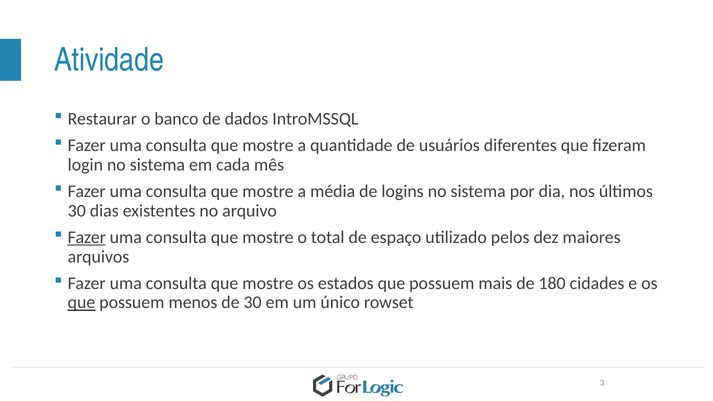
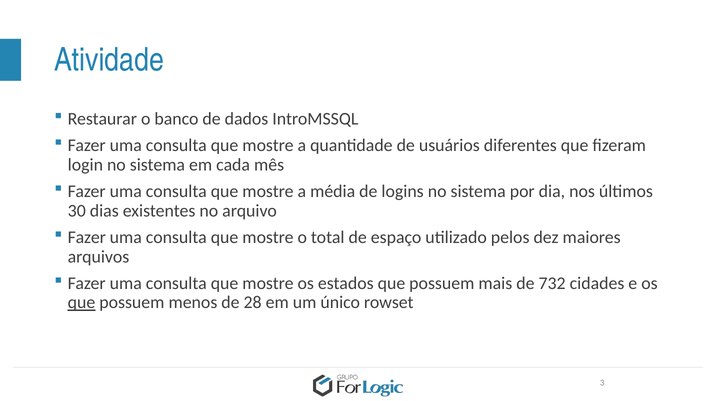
Fazer at (87, 237) underline: present -> none
180: 180 -> 732
de 30: 30 -> 28
